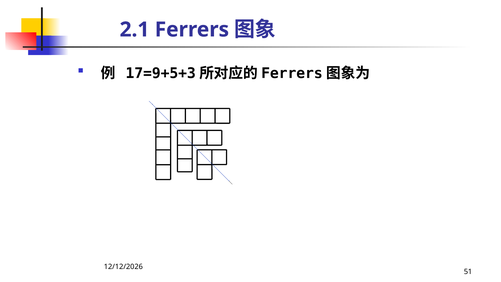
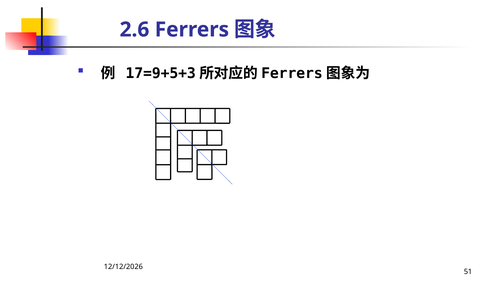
2.1: 2.1 -> 2.6
